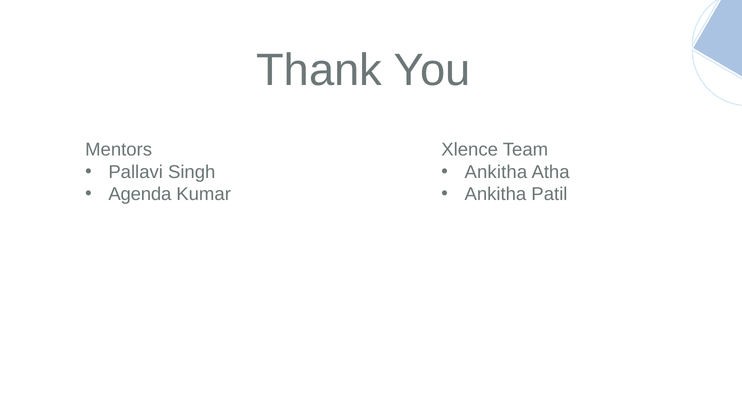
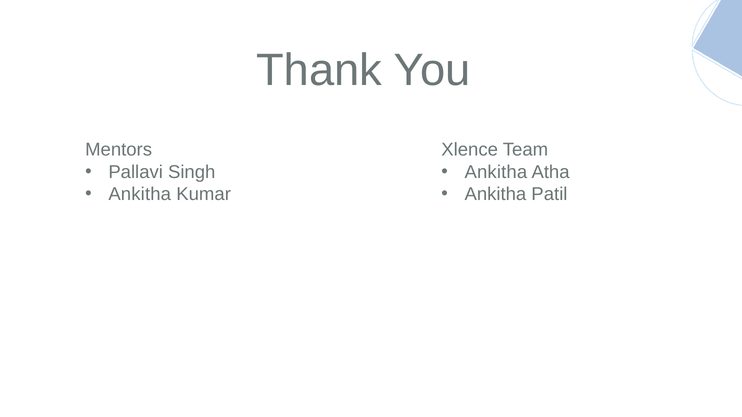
Agenda at (140, 194): Agenda -> Ankitha
